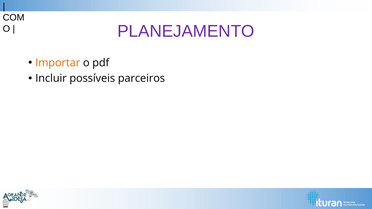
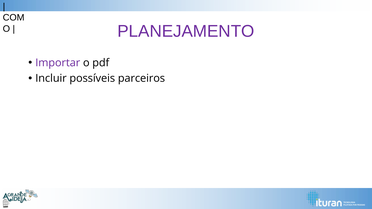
Importar colour: orange -> purple
